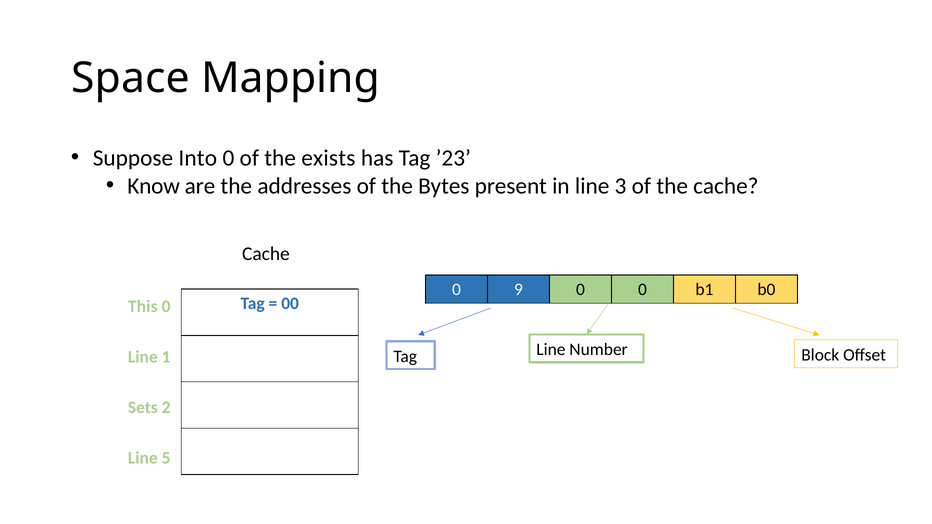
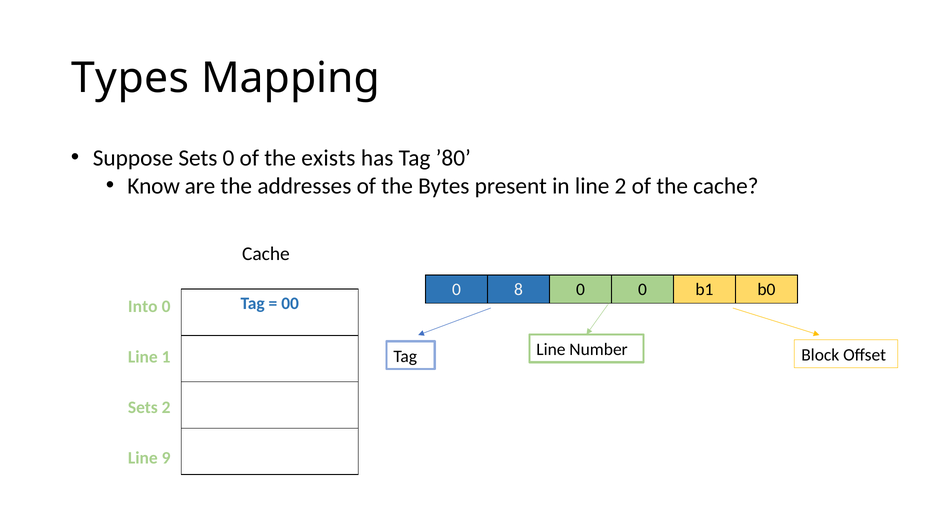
Space: Space -> Types
Suppose Into: Into -> Sets
’23: ’23 -> ’80
line 3: 3 -> 2
9: 9 -> 8
This: This -> Into
5: 5 -> 9
